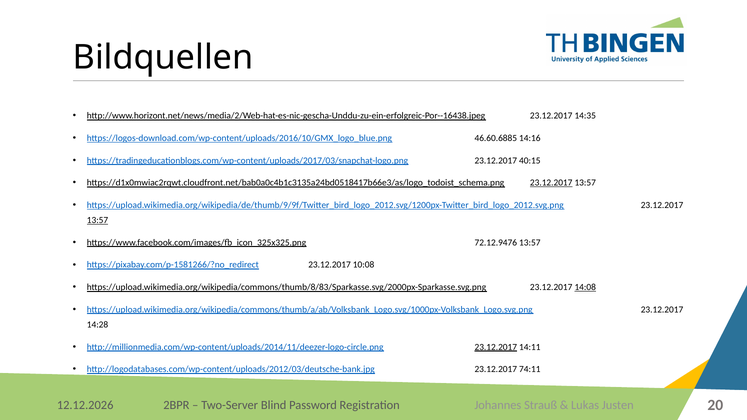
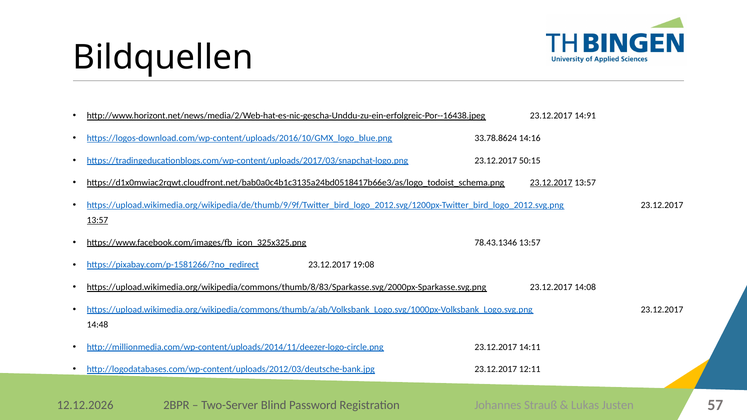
14:35: 14:35 -> 14:91
46.60.6885: 46.60.6885 -> 33.78.8624
40:15: 40:15 -> 50:15
72.12.9476: 72.12.9476 -> 78.43.1346
10:08: 10:08 -> 19:08
14:08 underline: present -> none
14:28: 14:28 -> 14:48
23.12.2017 at (496, 347) underline: present -> none
74:11: 74:11 -> 12:11
20: 20 -> 57
